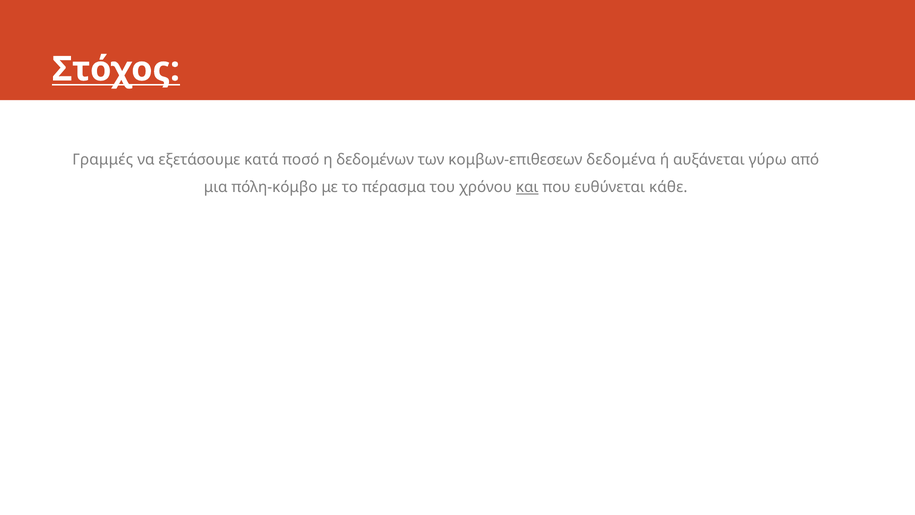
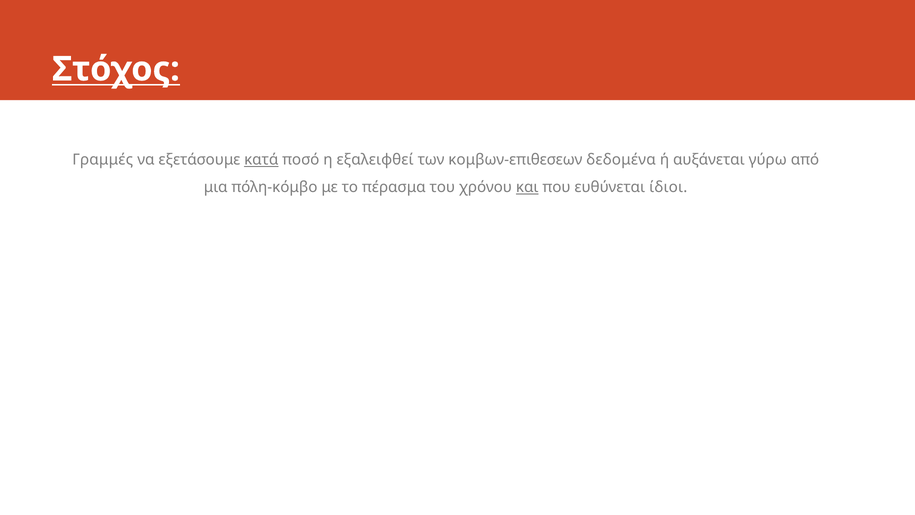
κατά underline: none -> present
δεδομένων: δεδομένων -> εξαλειφθεί
κάθε: κάθε -> ίδιοι
